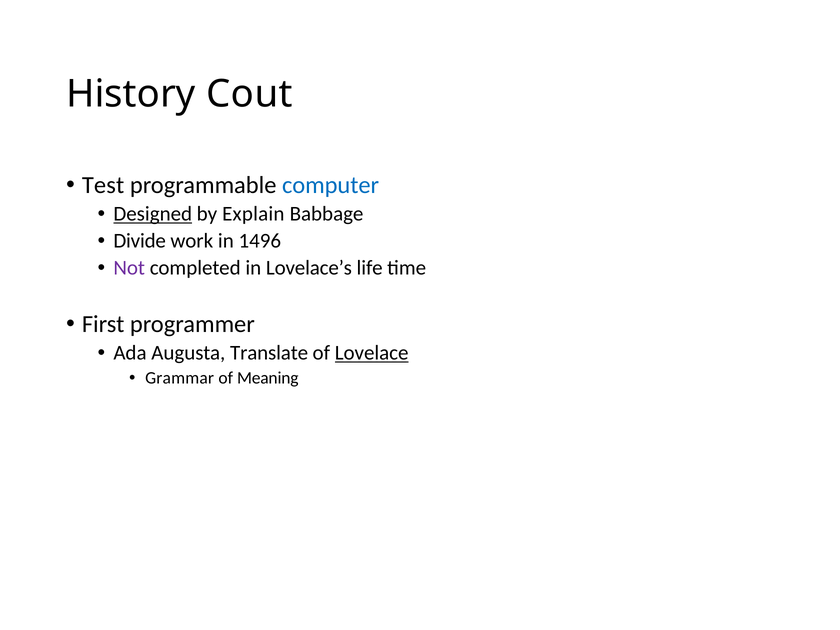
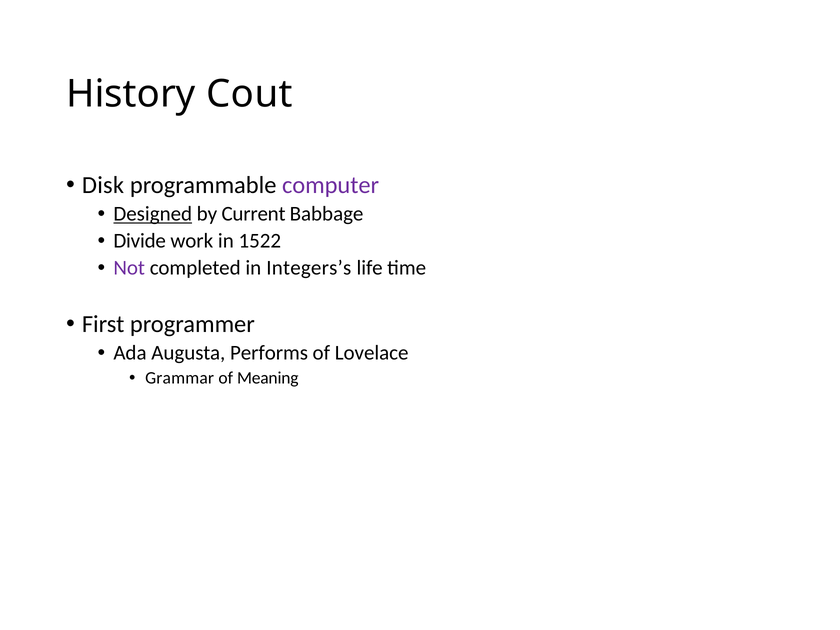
Test: Test -> Disk
computer colour: blue -> purple
Explain: Explain -> Current
1496: 1496 -> 1522
Lovelace’s: Lovelace’s -> Integers’s
Translate: Translate -> Performs
Lovelace underline: present -> none
